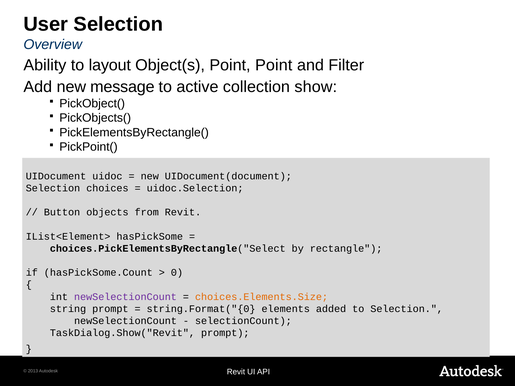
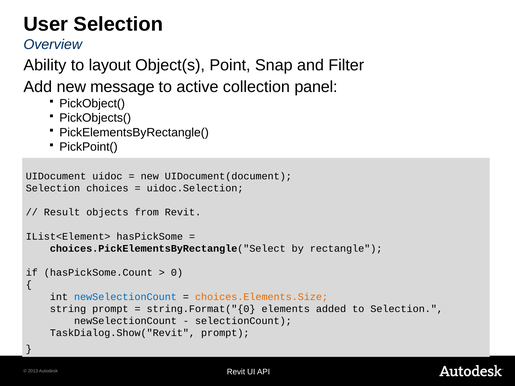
Point Point: Point -> Snap
show: show -> panel
Button: Button -> Result
newSelectionCount at (125, 297) colour: purple -> blue
